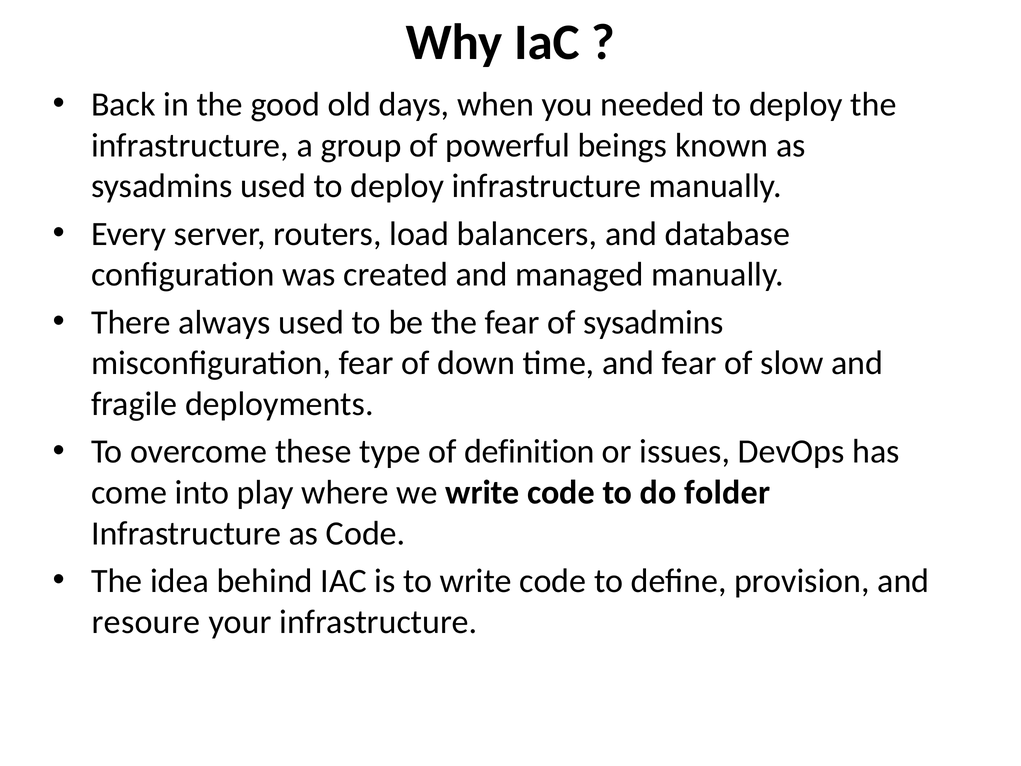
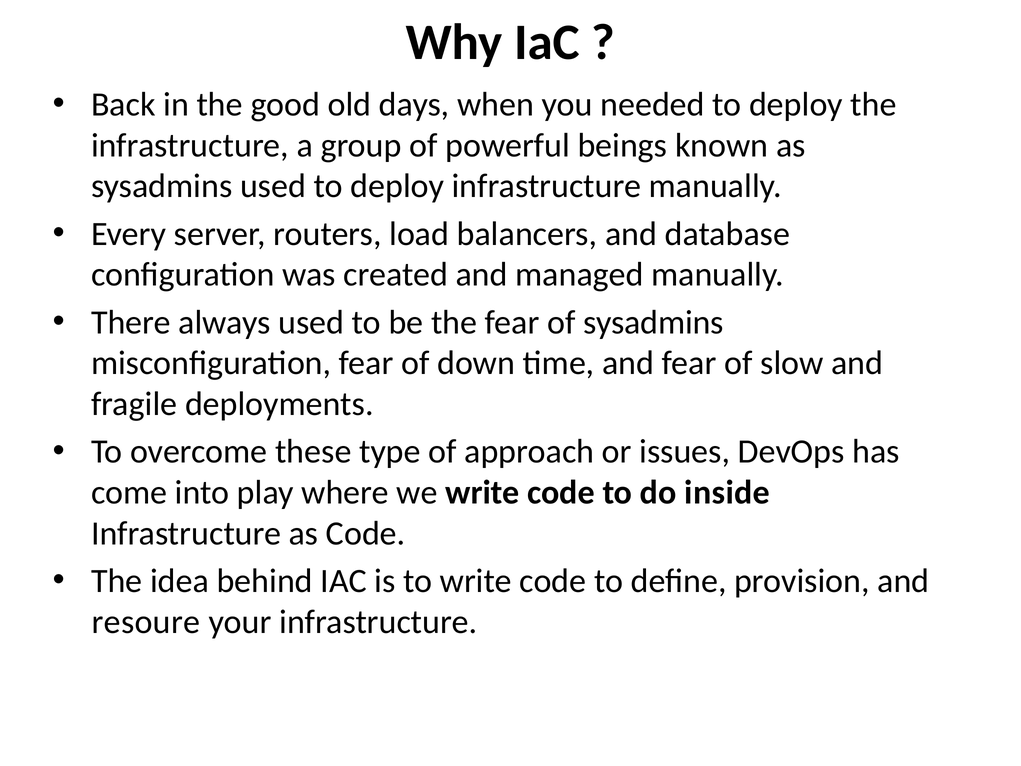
definition: definition -> approach
folder: folder -> inside
